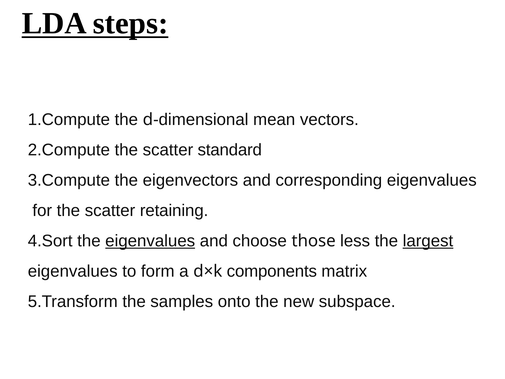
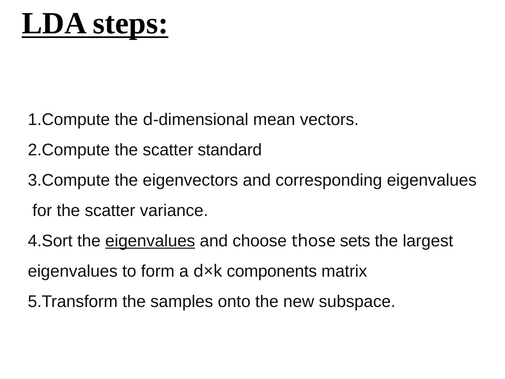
retaining: retaining -> variance
less: less -> sets
largest underline: present -> none
